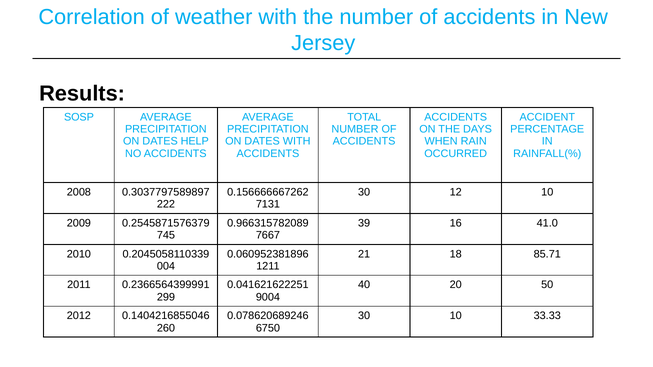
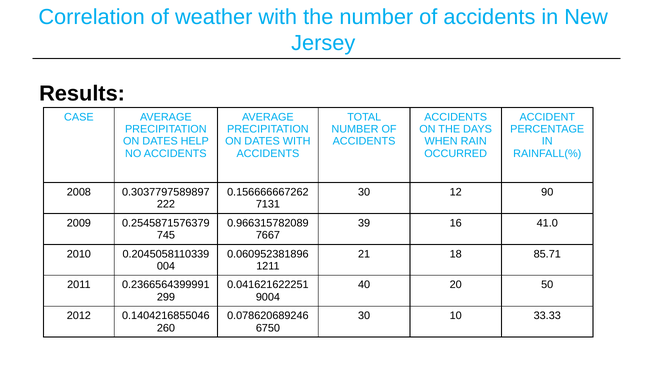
SOSP: SOSP -> CASE
12 10: 10 -> 90
